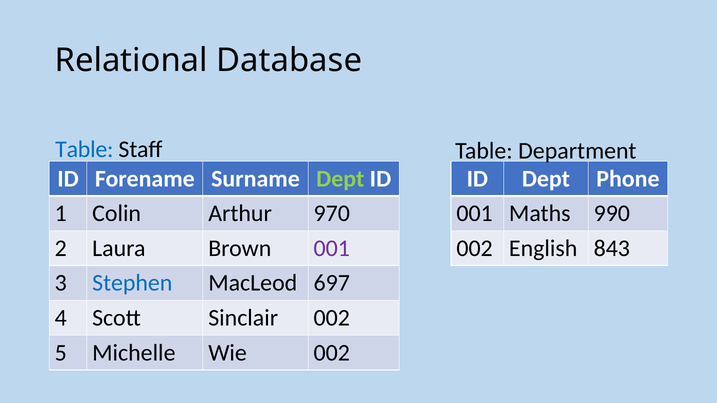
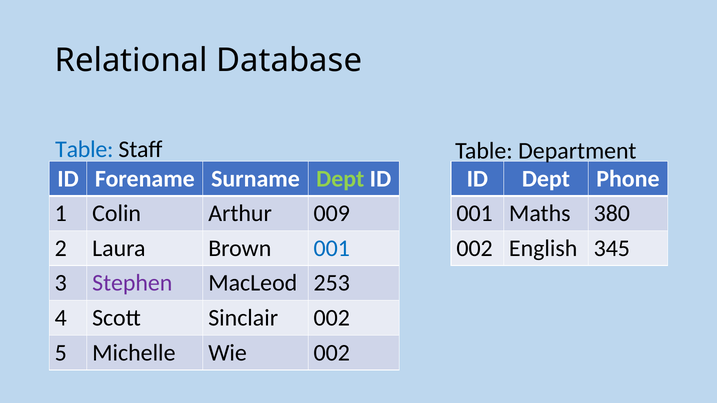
970: 970 -> 009
990: 990 -> 380
001 at (332, 248) colour: purple -> blue
843: 843 -> 345
Stephen colour: blue -> purple
697: 697 -> 253
